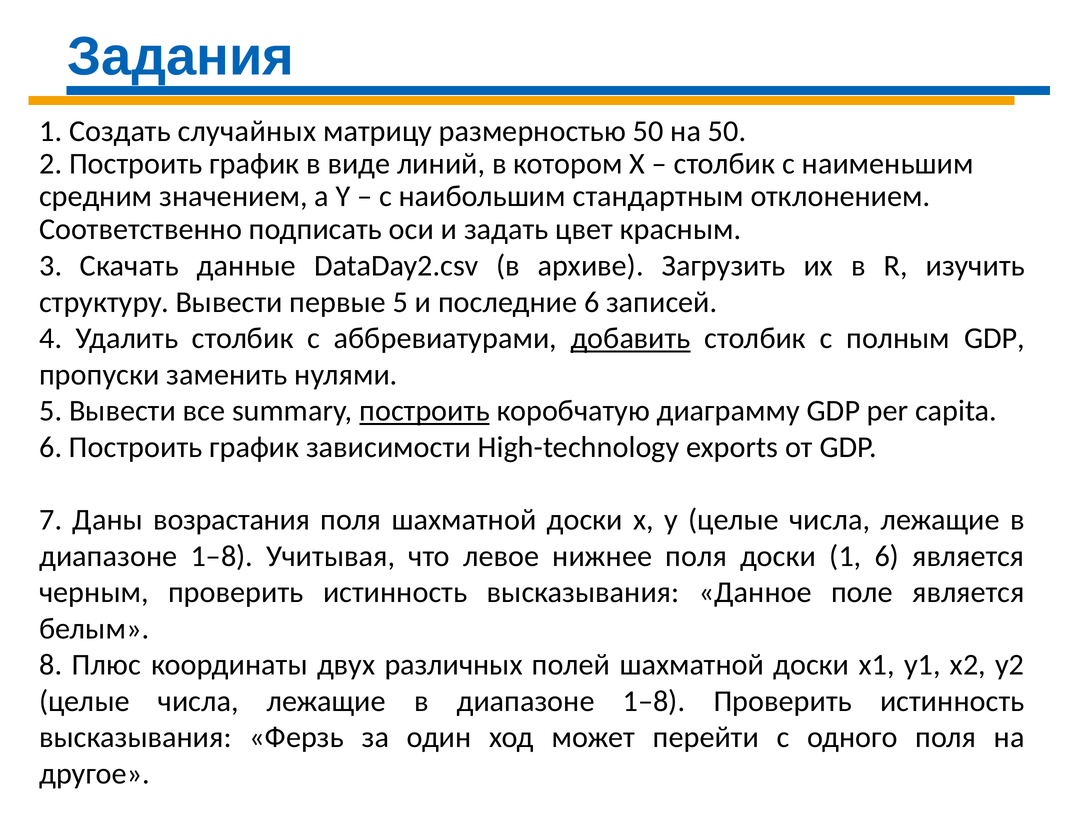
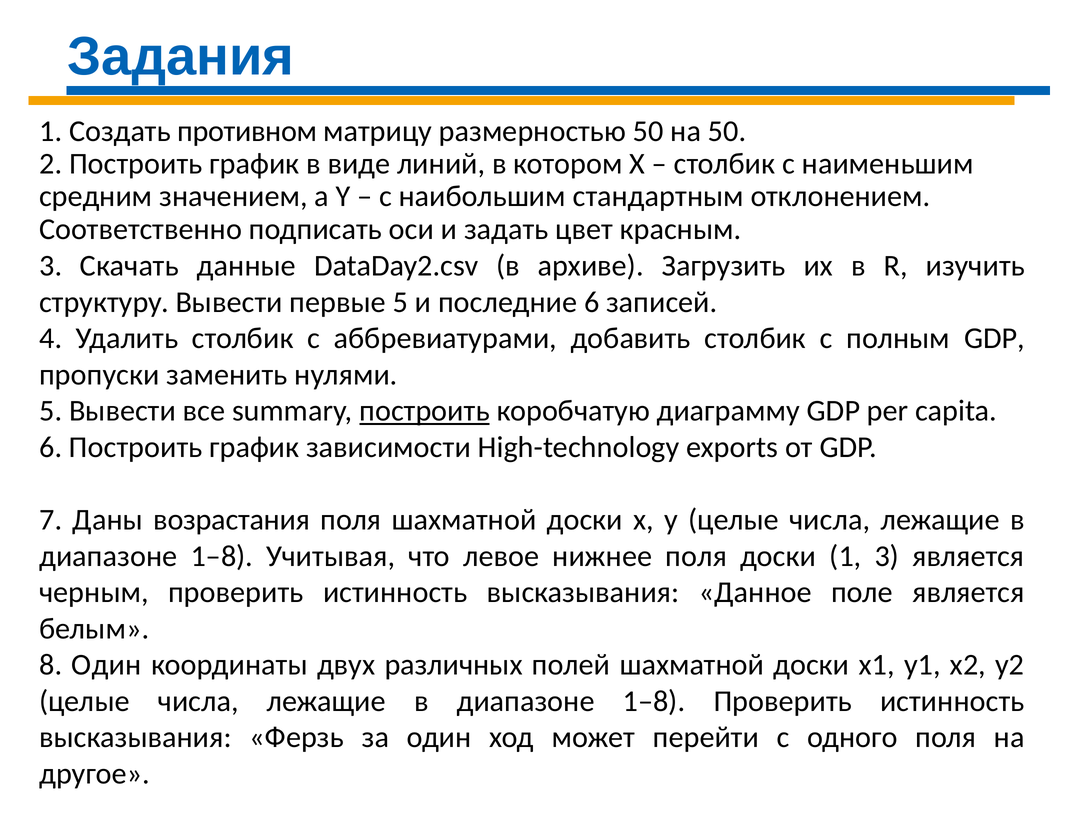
случайных: случайных -> противном
добавить underline: present -> none
1 6: 6 -> 3
8 Плюс: Плюс -> Один
